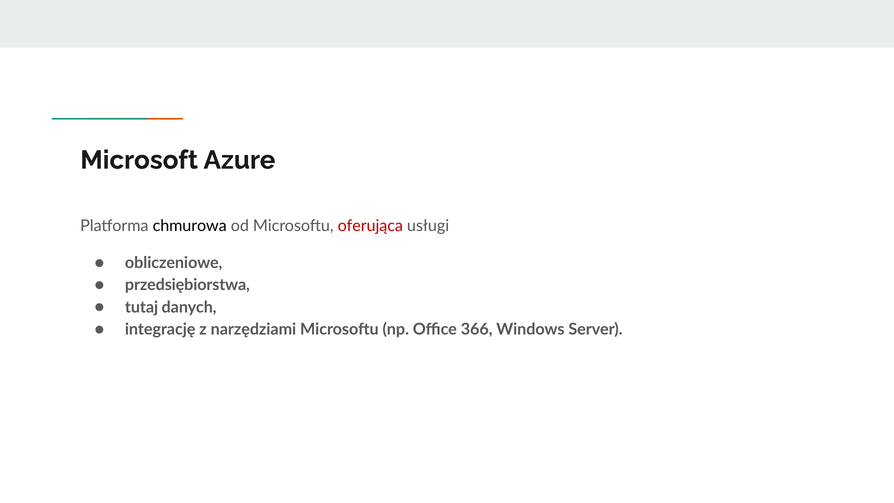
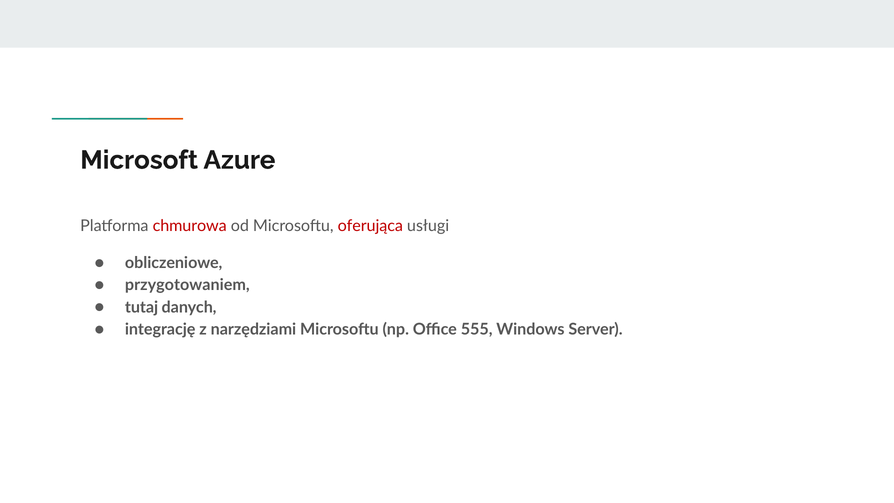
chmurowa colour: black -> red
przedsiębiorstwa: przedsiębiorstwa -> przygotowaniem
366: 366 -> 555
